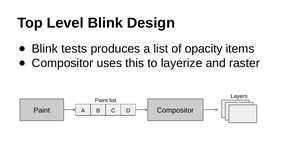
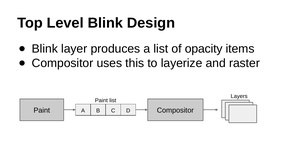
tests: tests -> layer
